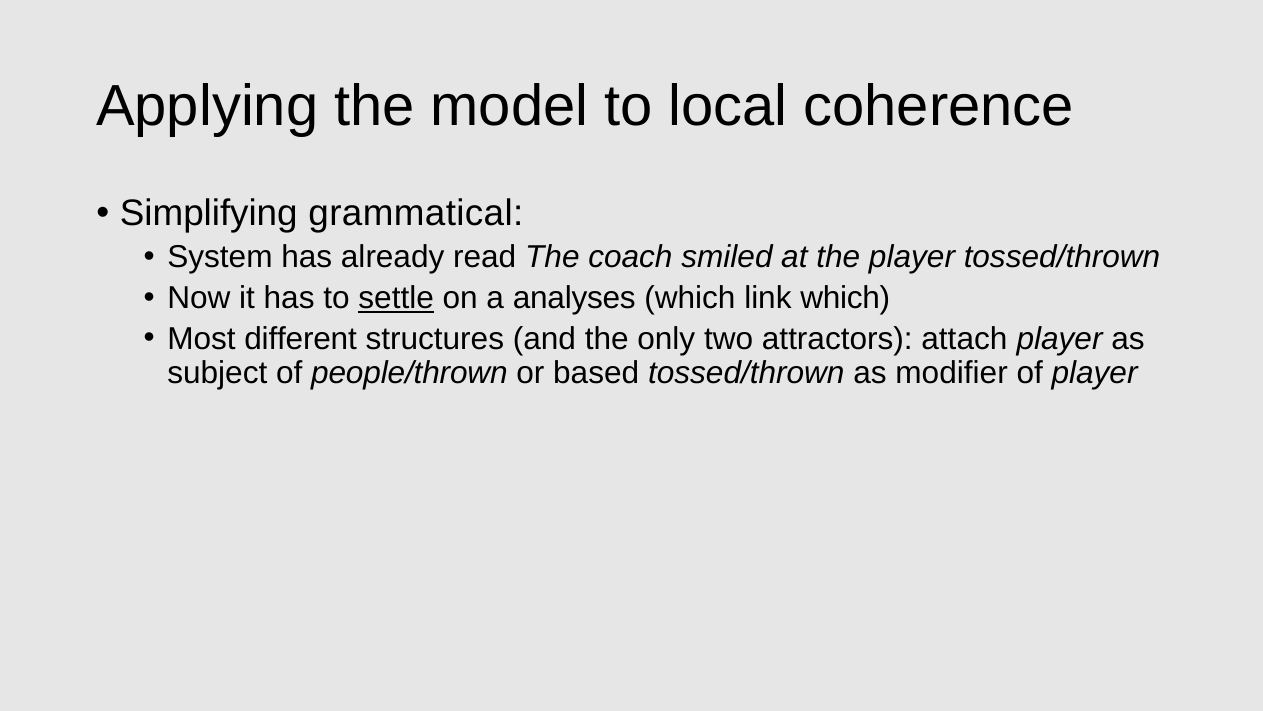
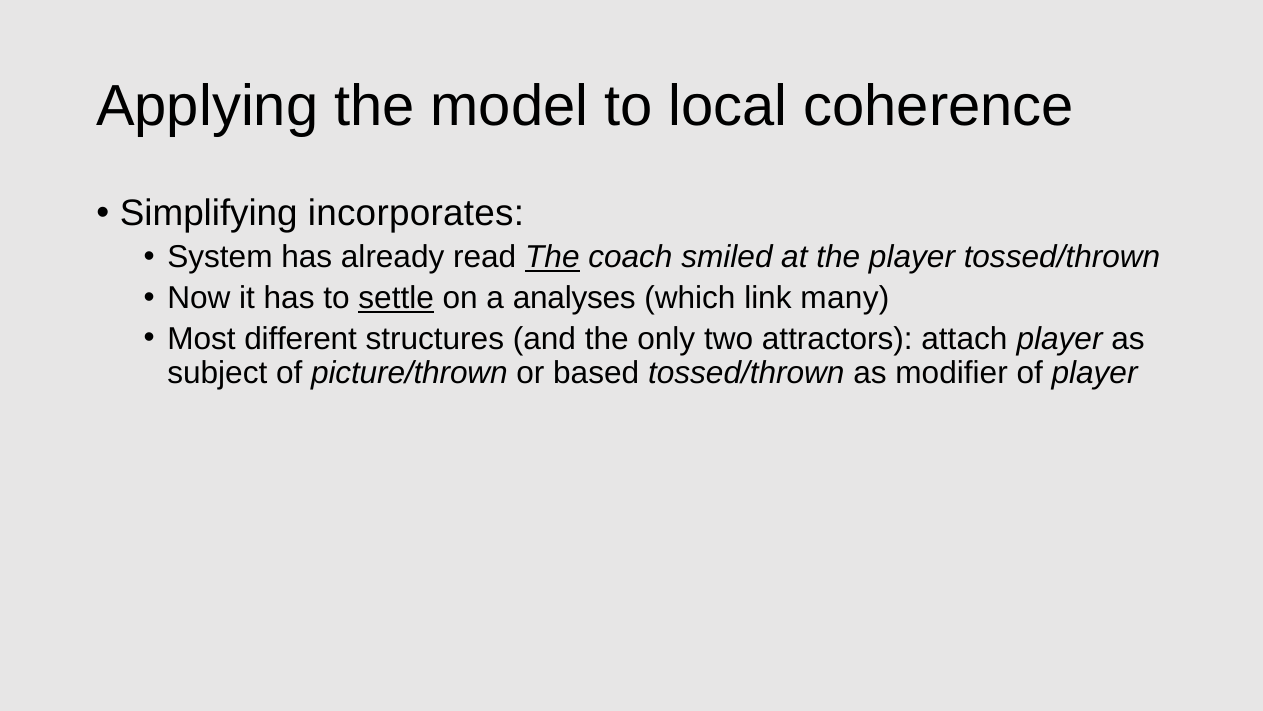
grammatical: grammatical -> incorporates
The at (552, 257) underline: none -> present
link which: which -> many
people/thrown: people/thrown -> picture/thrown
